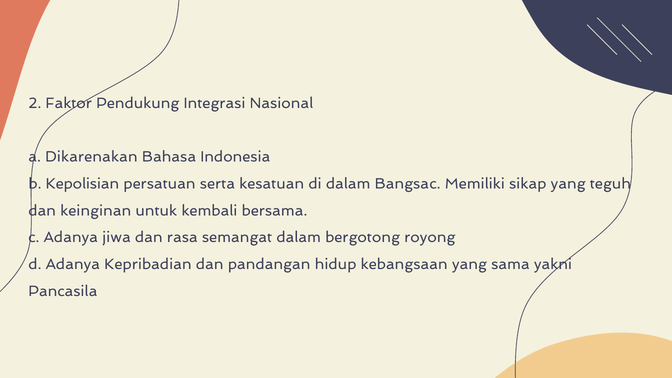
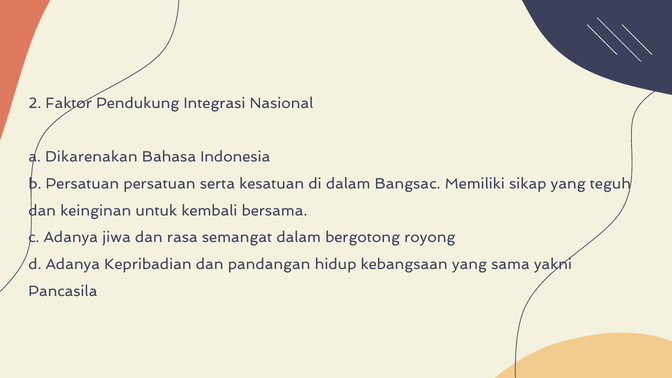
b Kepolisian: Kepolisian -> Persatuan
